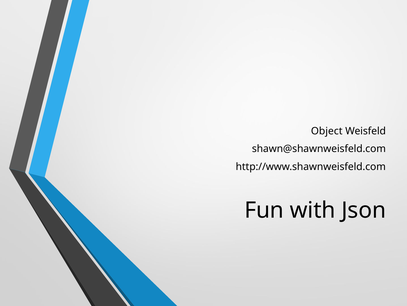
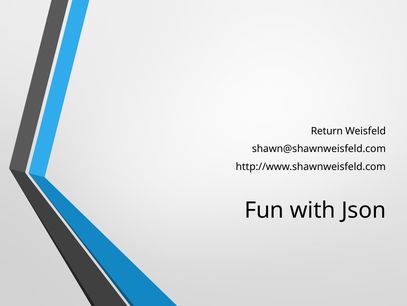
Object: Object -> Return
